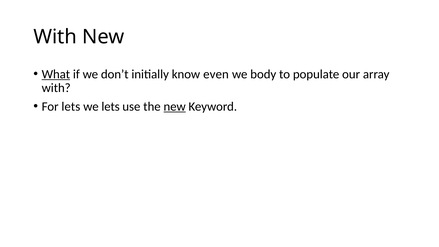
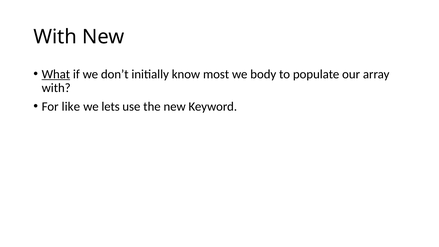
even: even -> most
For lets: lets -> like
new at (175, 106) underline: present -> none
